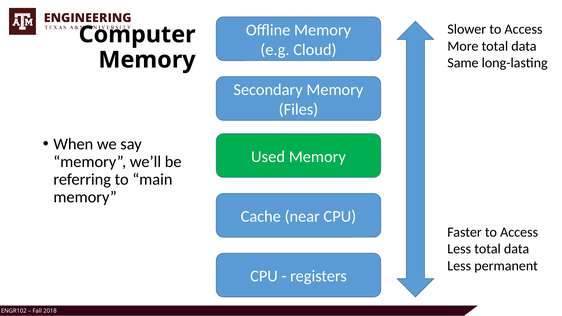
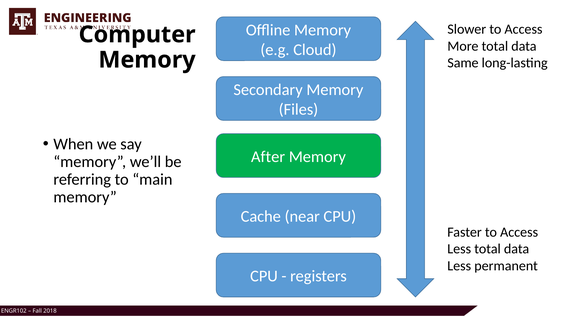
Used: Used -> After
